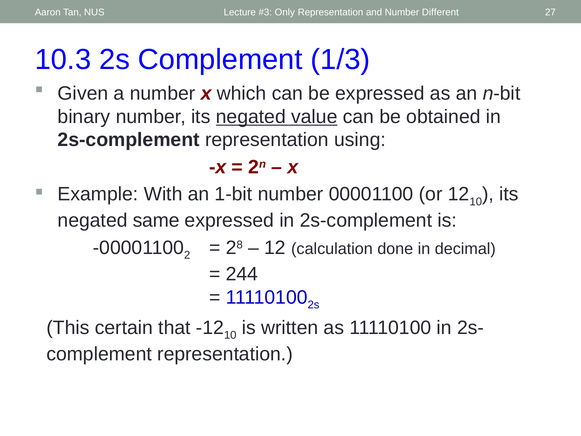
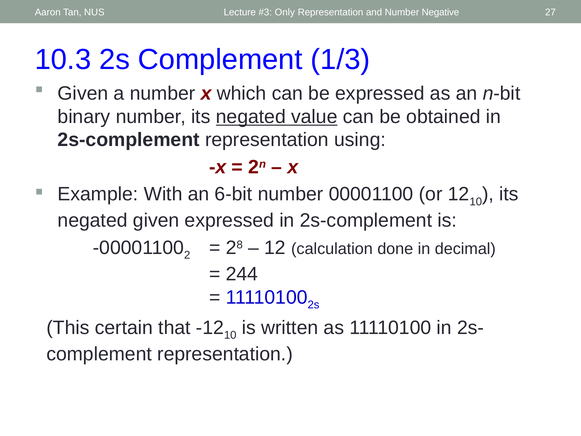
Different: Different -> Negative
1-bit: 1-bit -> 6-bit
negated same: same -> given
